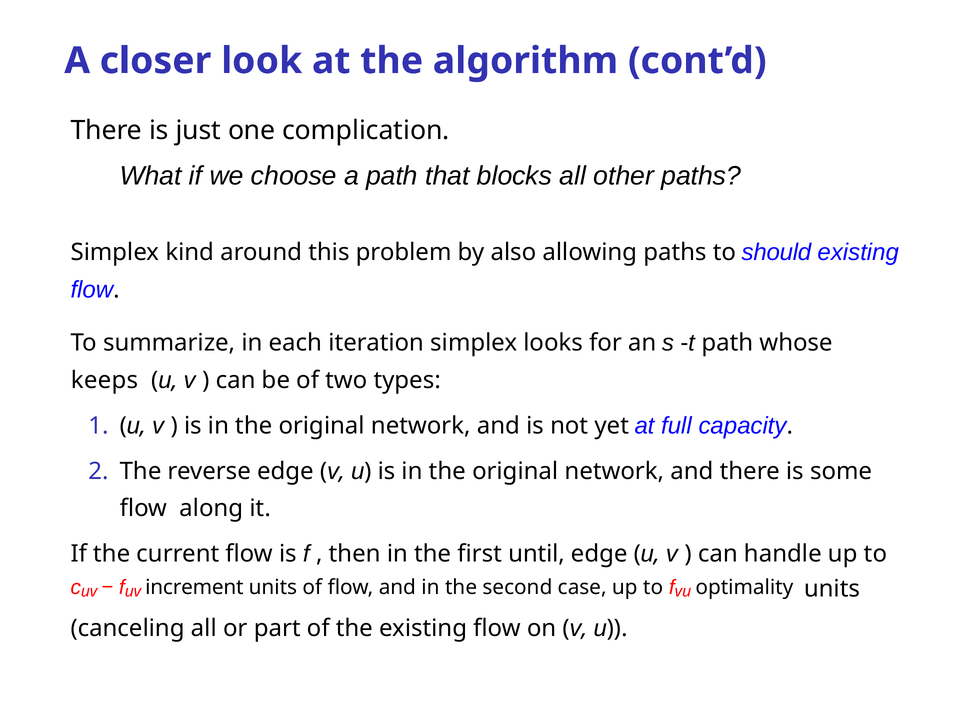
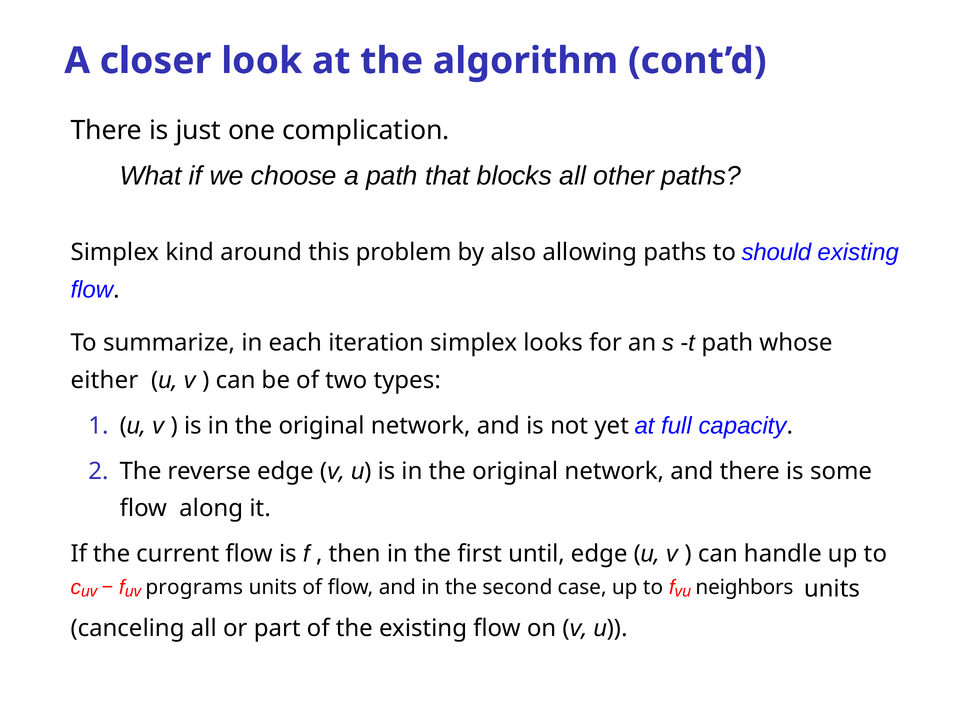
keeps: keeps -> either
increment: increment -> programs
optimality: optimality -> neighbors
